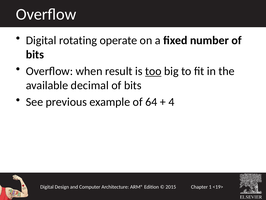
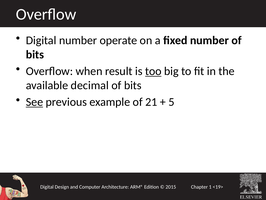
Digital rotating: rotating -> number
See underline: none -> present
64: 64 -> 21
4: 4 -> 5
